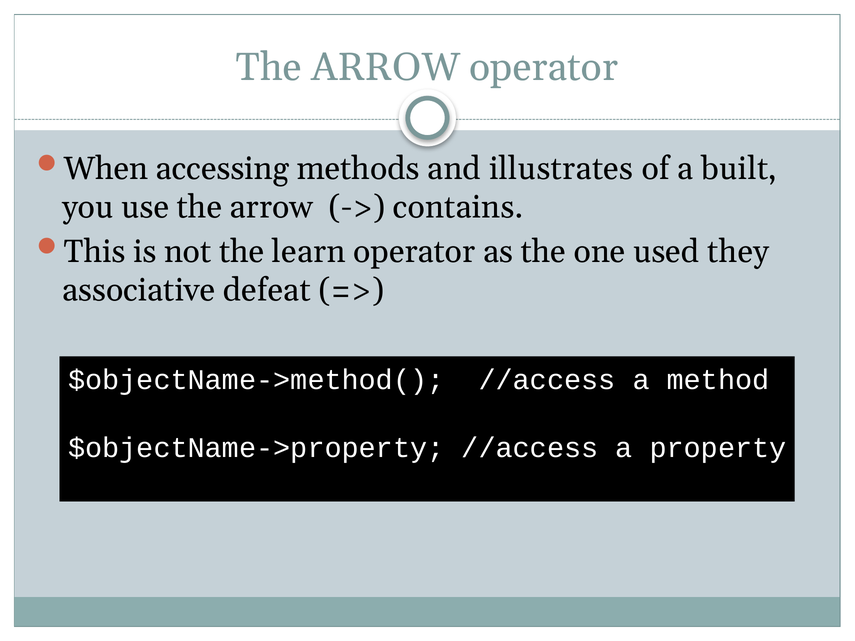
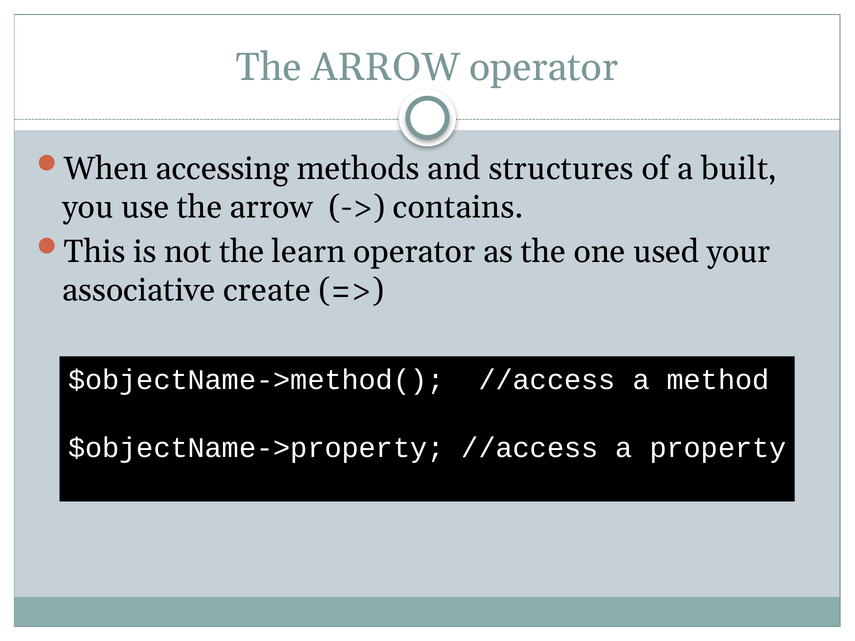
illustrates: illustrates -> structures
they: they -> your
defeat: defeat -> create
